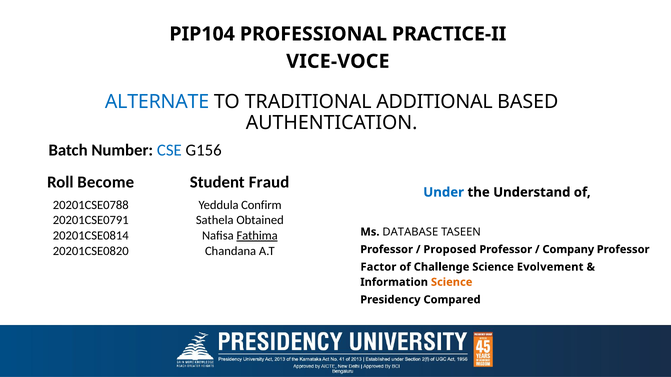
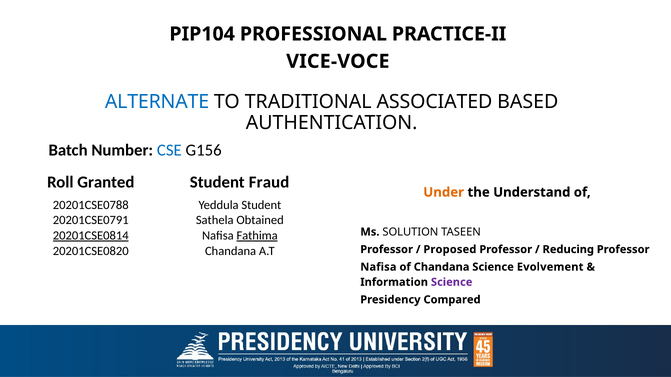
ADDITIONAL: ADDITIONAL -> ASSOCIATED
Become: Become -> Granted
Under colour: blue -> orange
Yeddula Confirm: Confirm -> Student
DATABASE: DATABASE -> SOLUTION
20201CSE0814 underline: none -> present
Company: Company -> Reducing
Factor at (378, 267): Factor -> Nafisa
of Challenge: Challenge -> Chandana
Science at (452, 282) colour: orange -> purple
